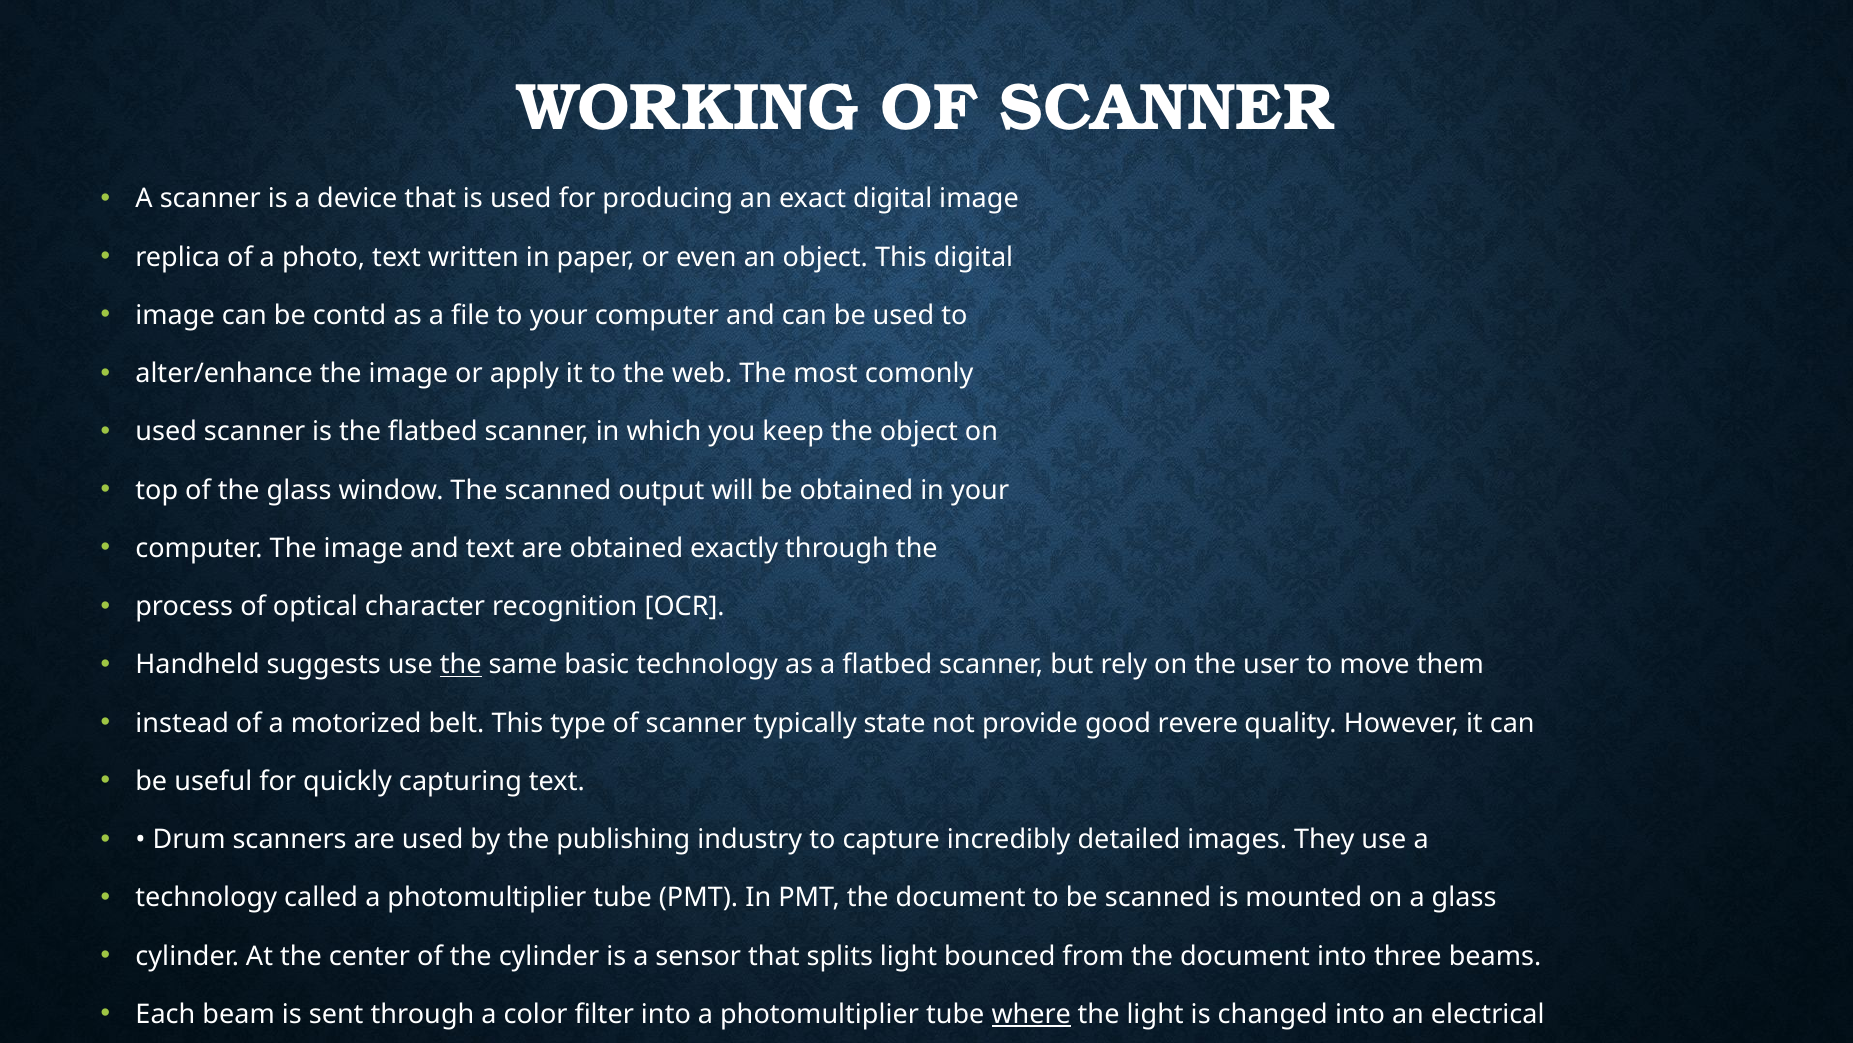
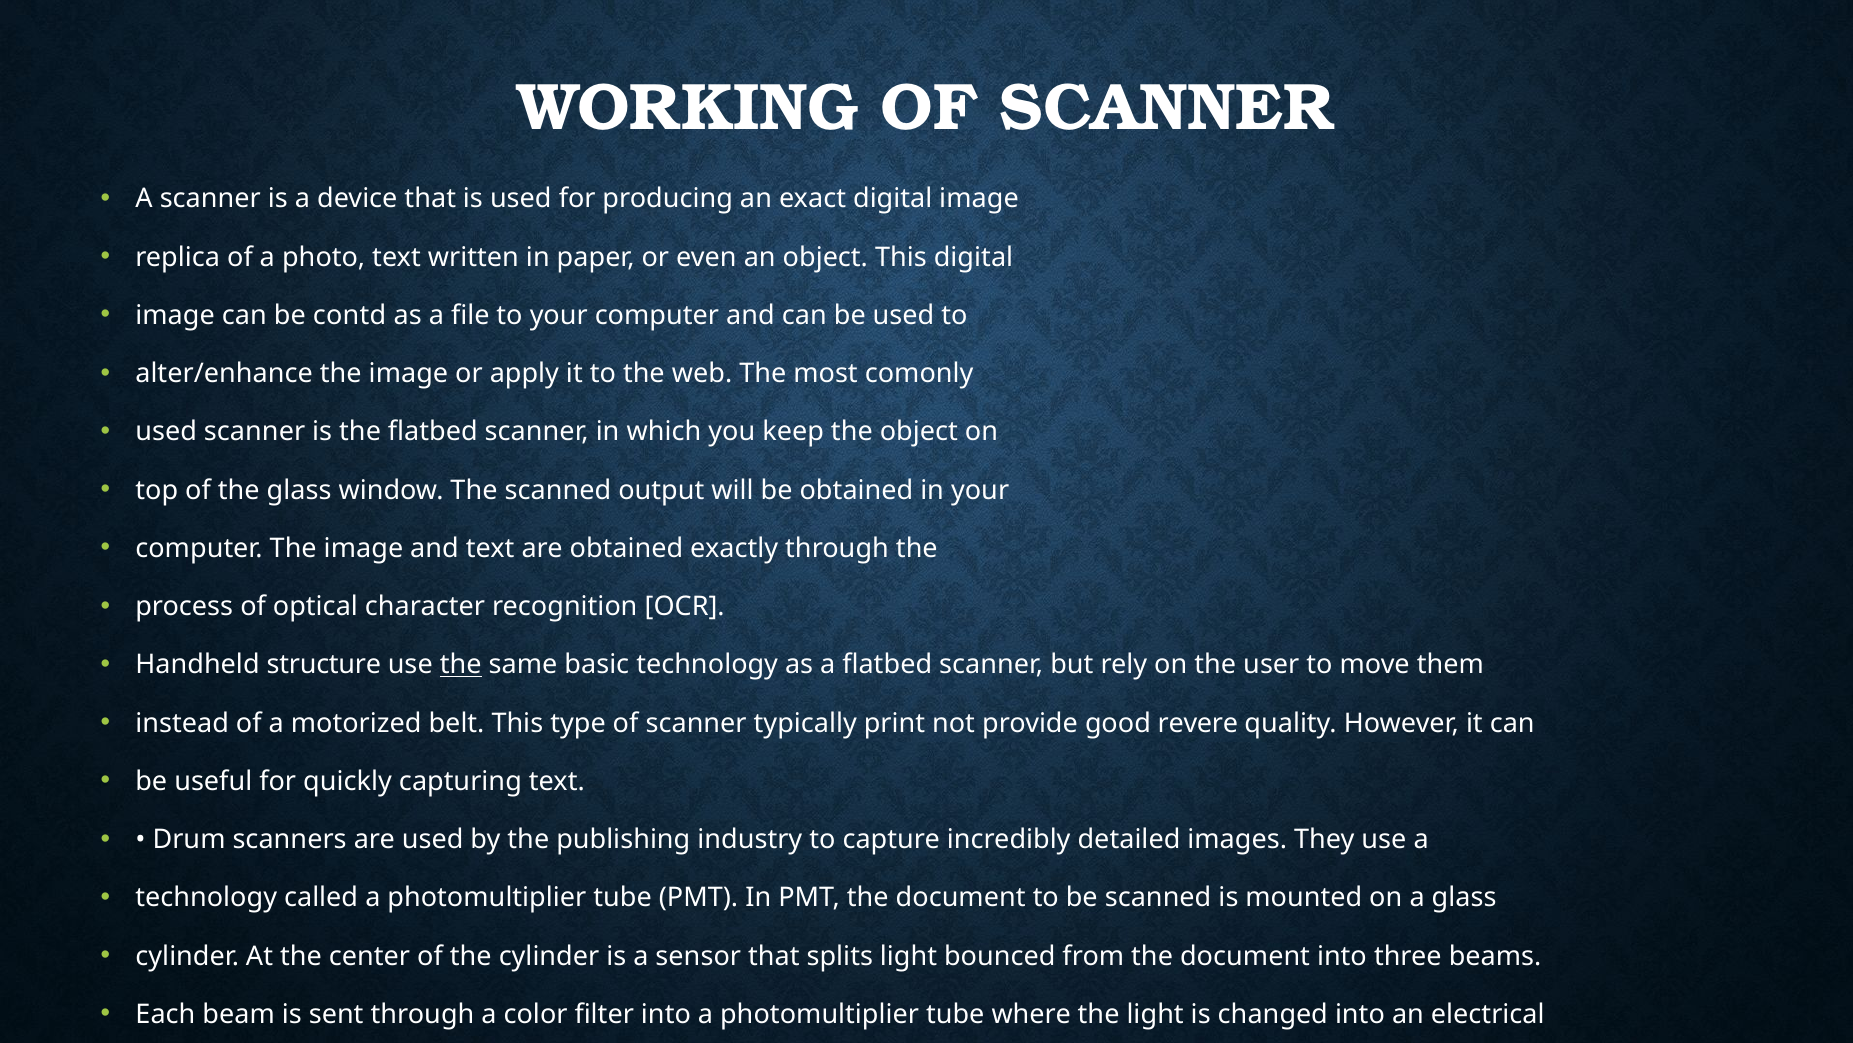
suggests: suggests -> structure
state: state -> print
where underline: present -> none
